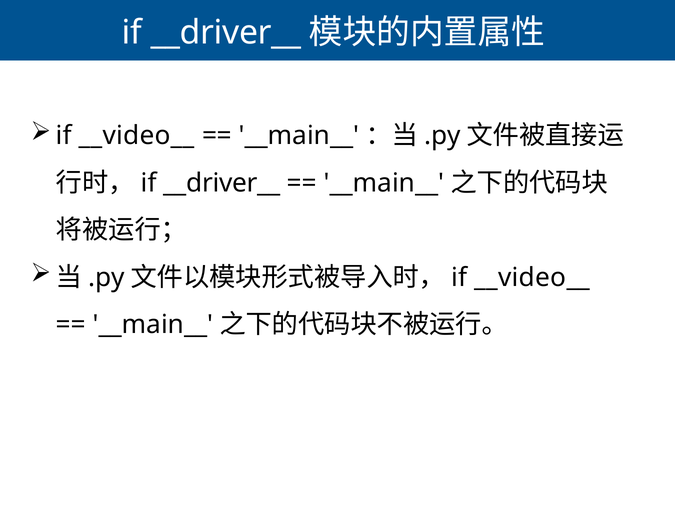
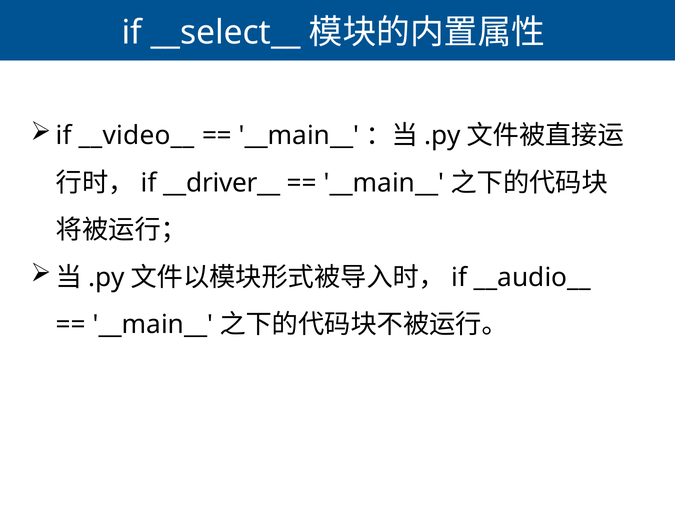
__driver__ at (226, 33): __driver__ -> __select__
__video__ at (532, 278): __video__ -> __audio__
